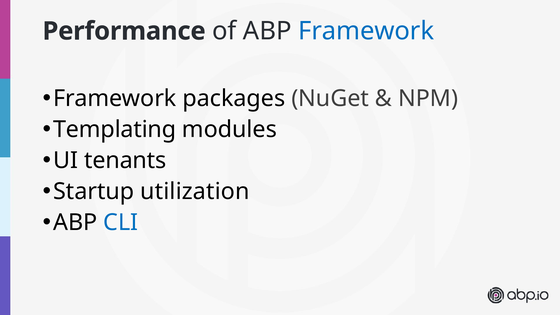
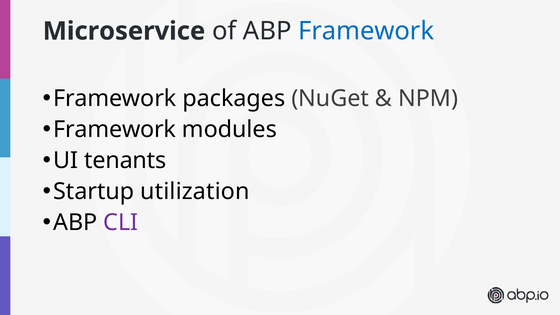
Performance: Performance -> Microservice
Templating at (115, 129): Templating -> Framework
CLI colour: blue -> purple
